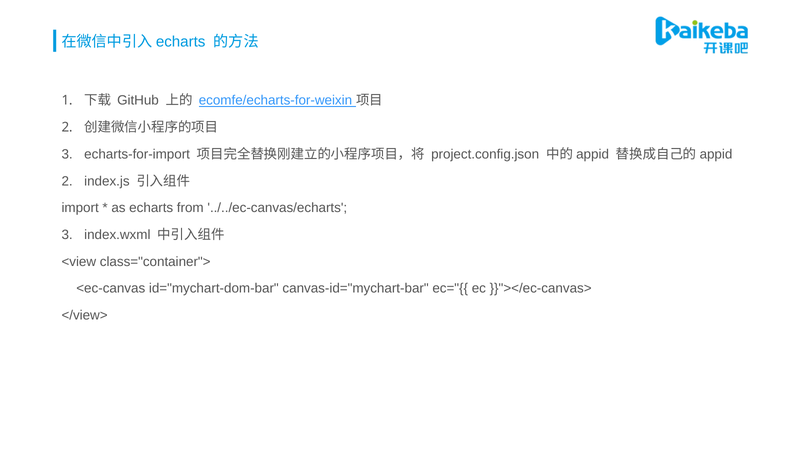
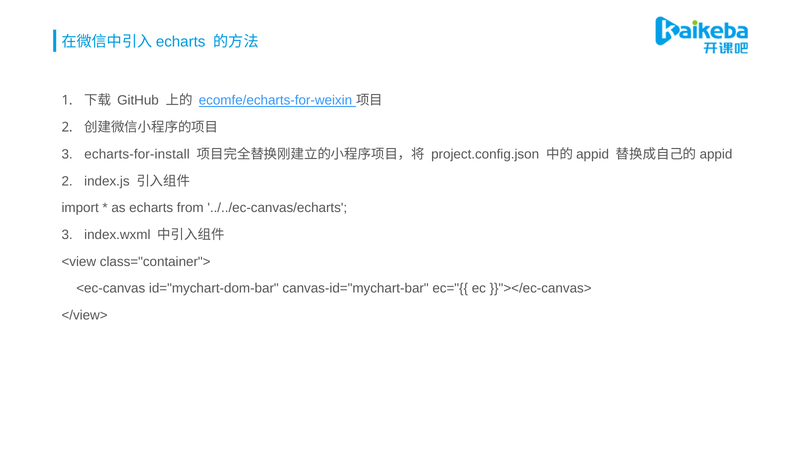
echarts-for-import: echarts-for-import -> echarts-for-install
